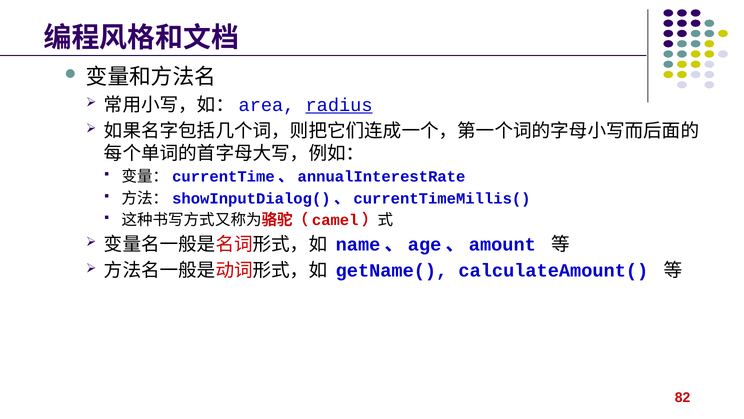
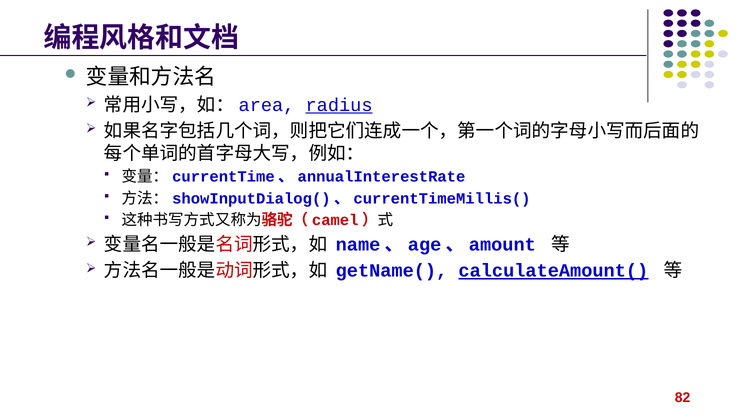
calculateAmount( underline: none -> present
